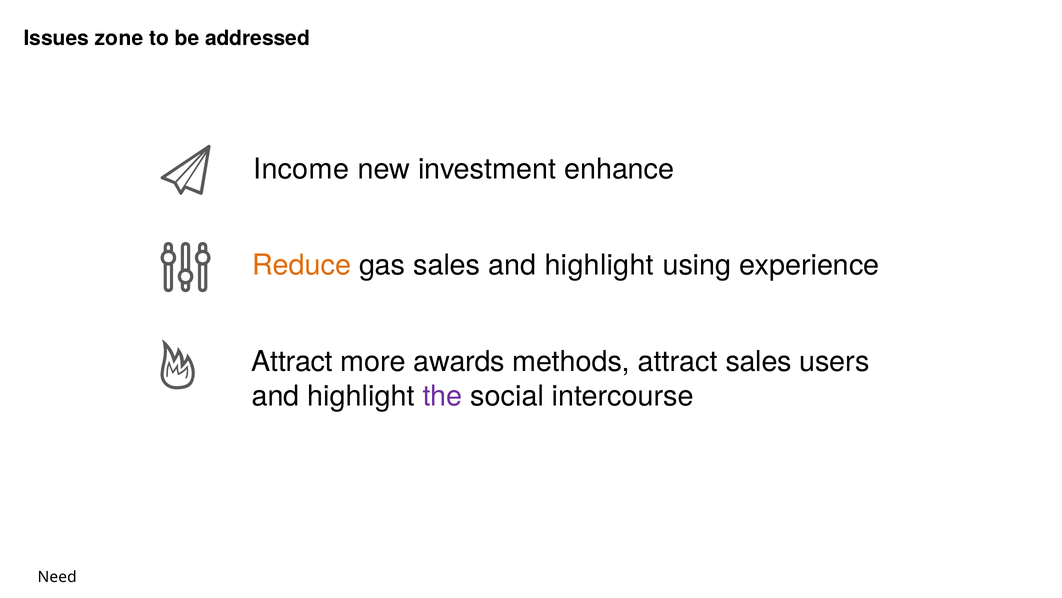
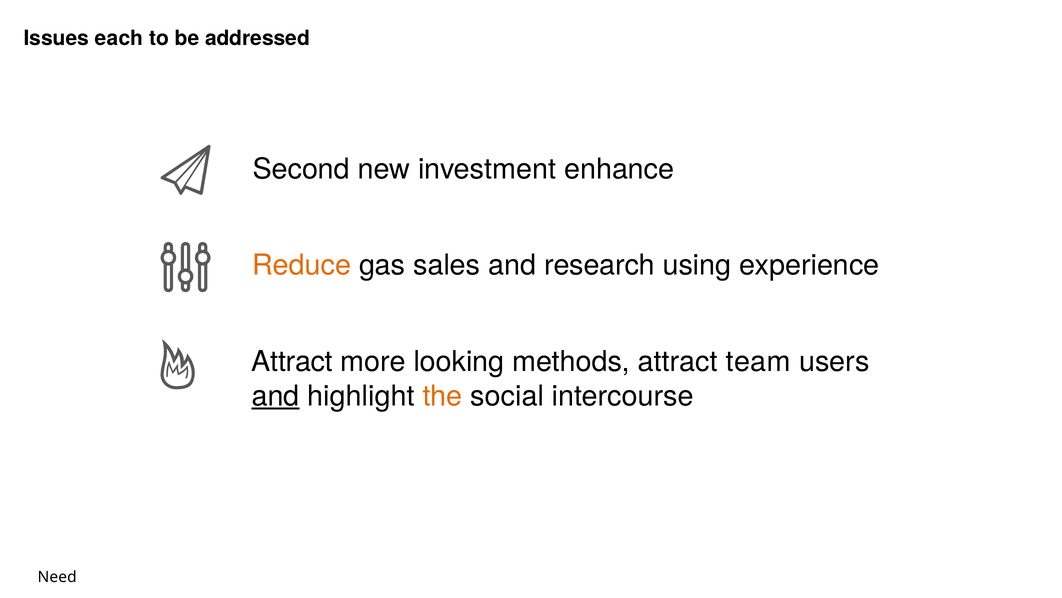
zone: zone -> each
Income: Income -> Second
highlight at (599, 265): highlight -> research
awards: awards -> looking
attract sales: sales -> team
and at (275, 396) underline: none -> present
the at (442, 396) colour: purple -> orange
